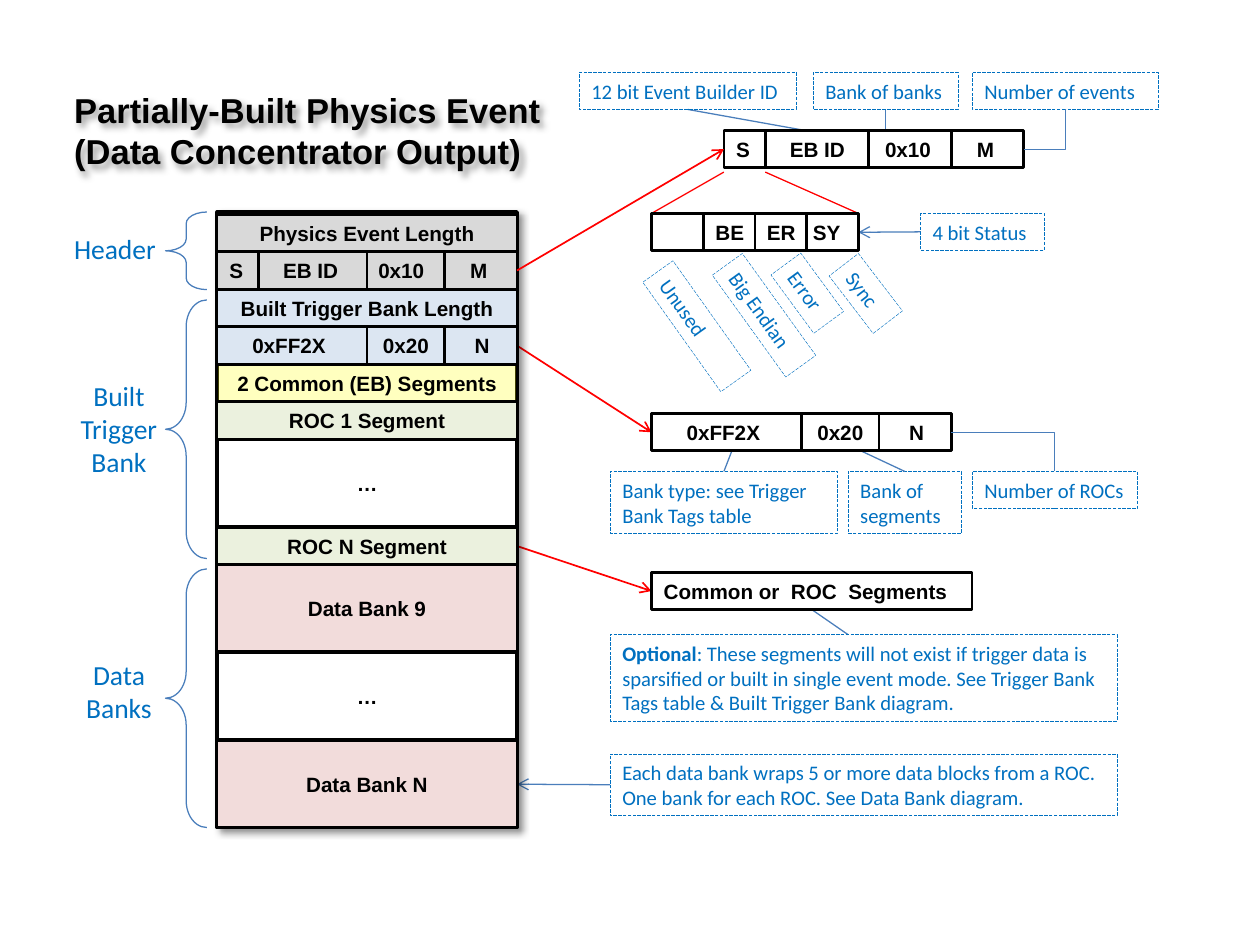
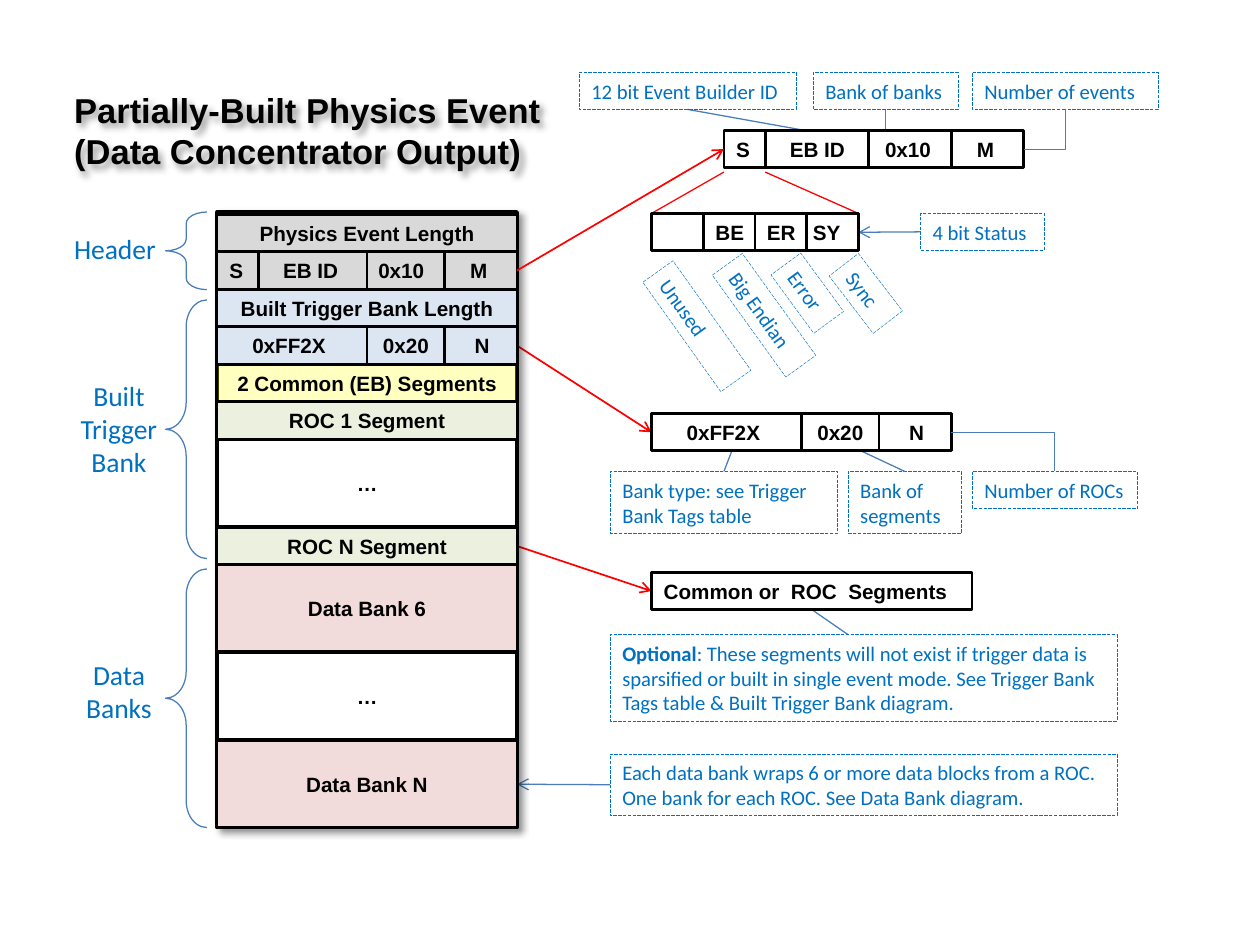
Bank 9: 9 -> 6
wraps 5: 5 -> 6
